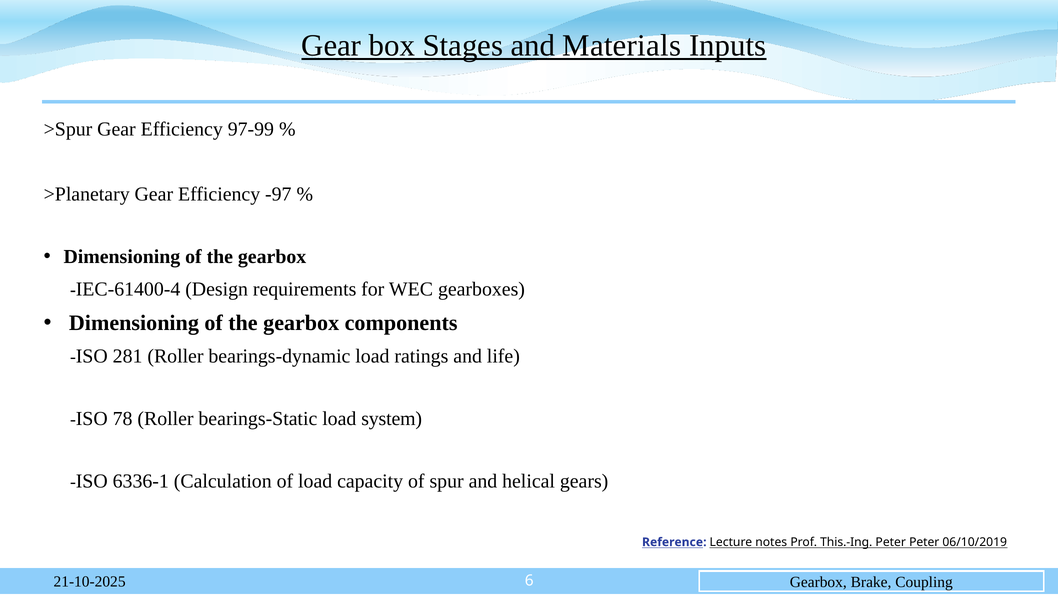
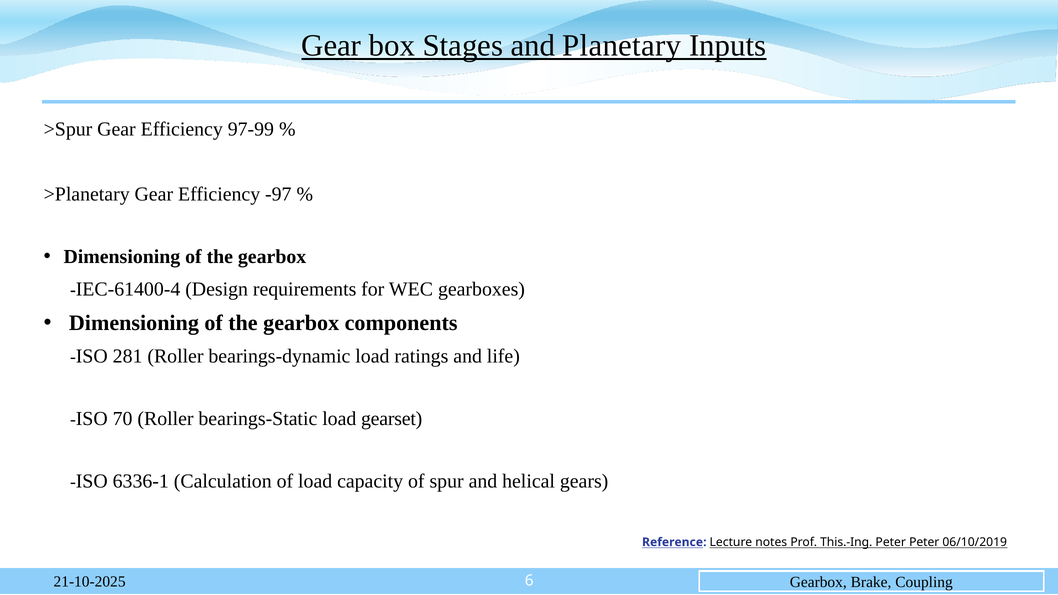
Materials: Materials -> Planetary
78: 78 -> 70
system: system -> gearset
